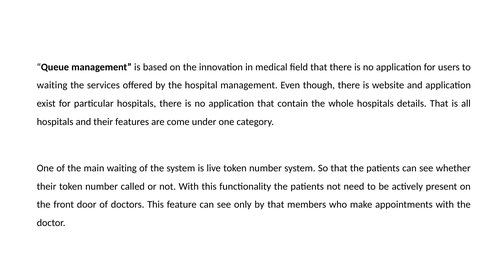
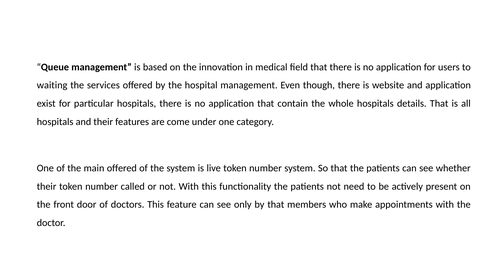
main waiting: waiting -> offered
